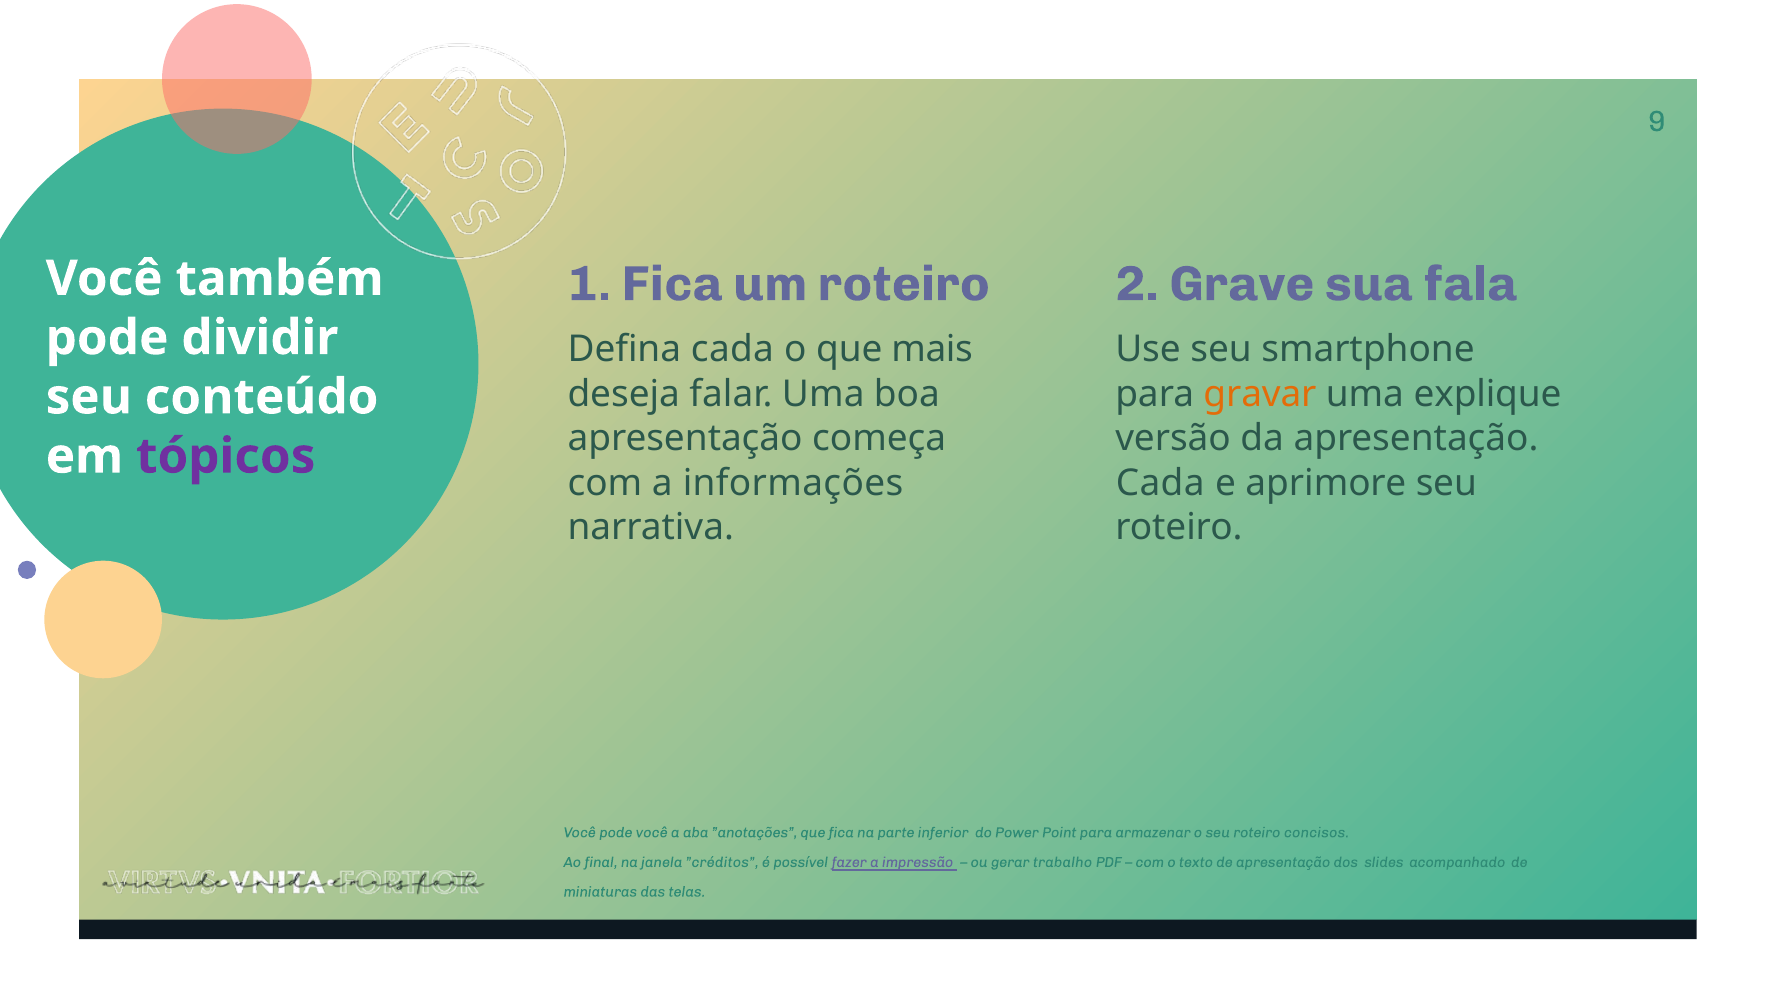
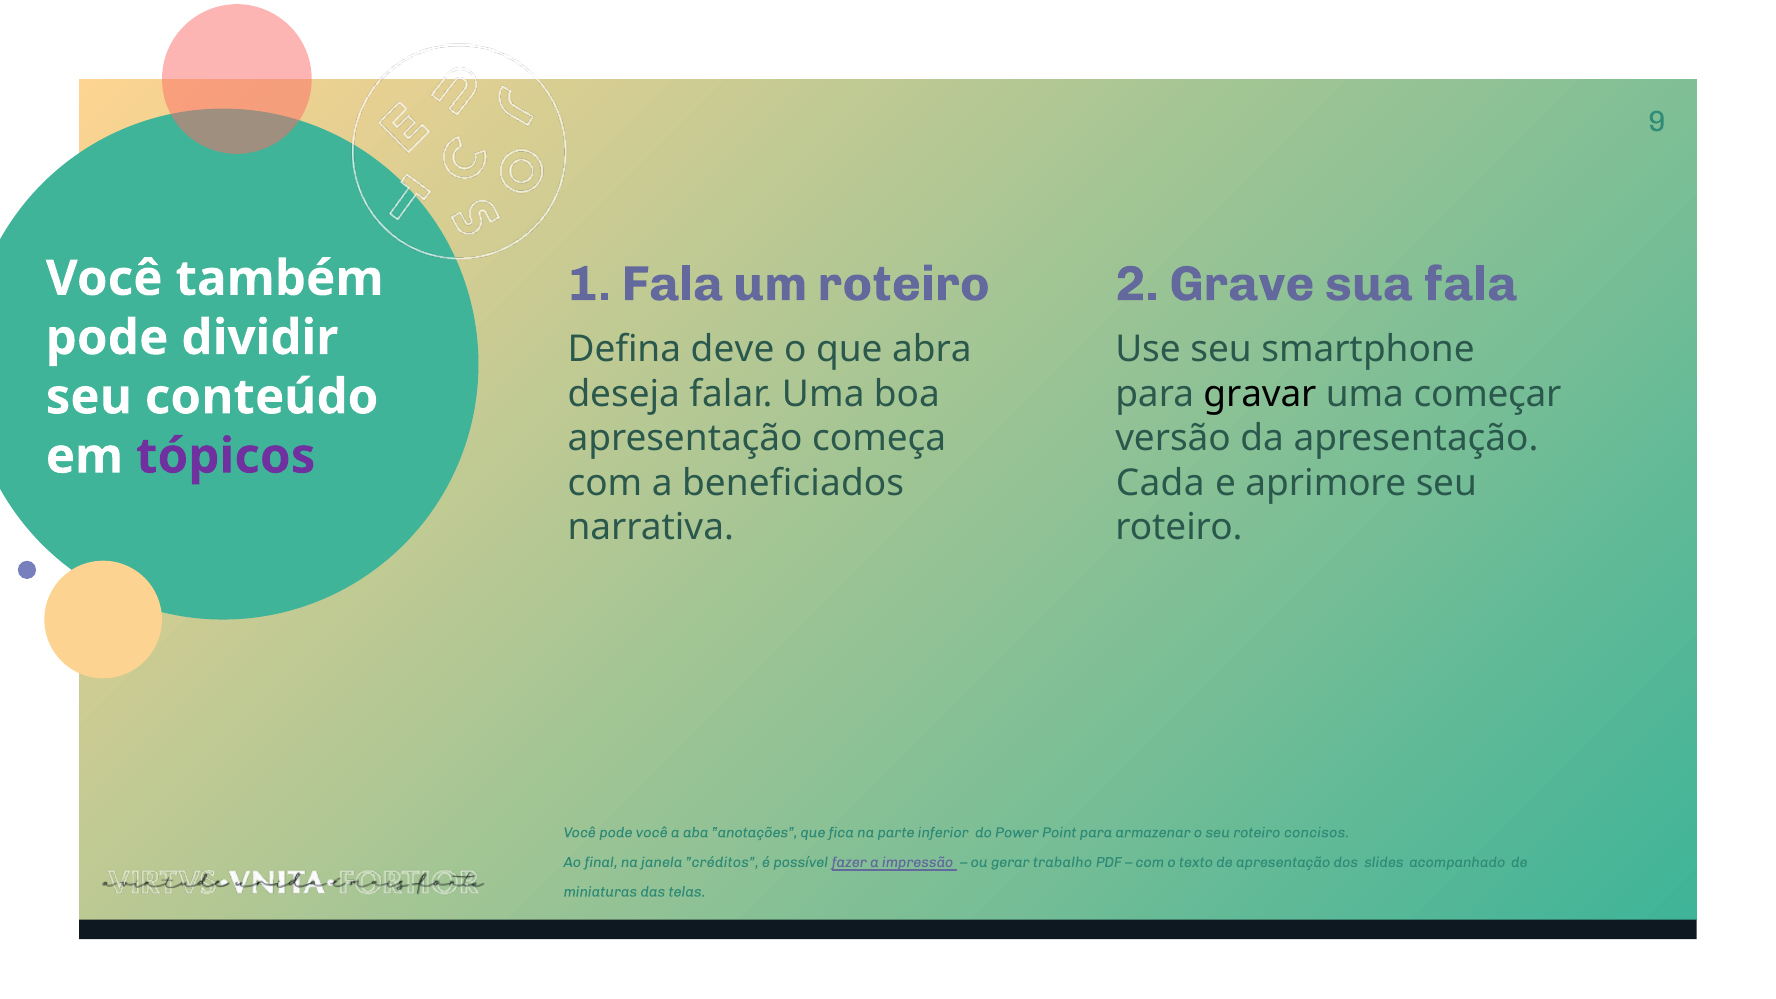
1 Fica: Fica -> Fala
Defina cada: cada -> deve
mais: mais -> abra
gravar colour: orange -> black
explique: explique -> começar
informações: informações -> beneficiados
